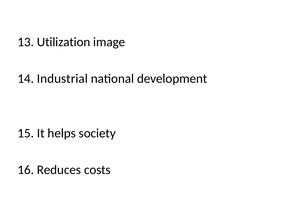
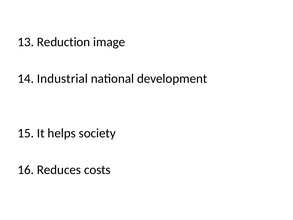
Utilization: Utilization -> Reduction
